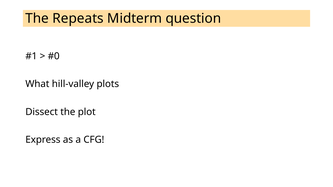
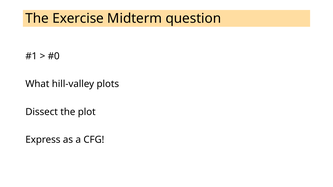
Repeats: Repeats -> Exercise
